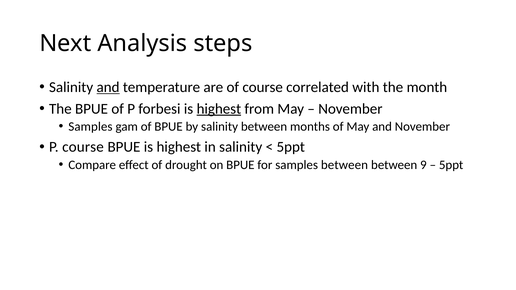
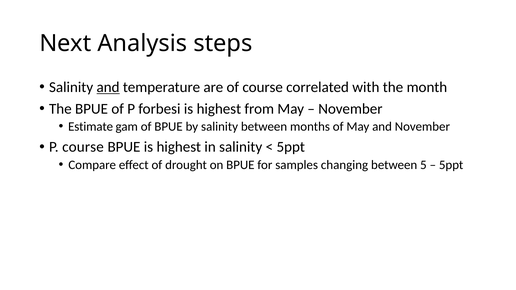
highest at (219, 109) underline: present -> none
Samples at (90, 127): Samples -> Estimate
samples between: between -> changing
9: 9 -> 5
